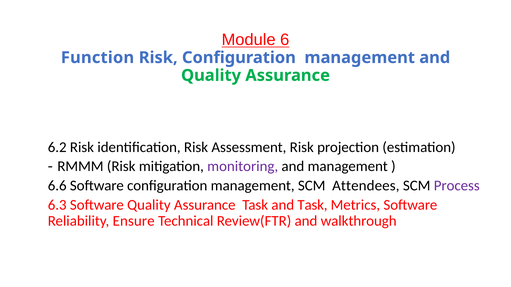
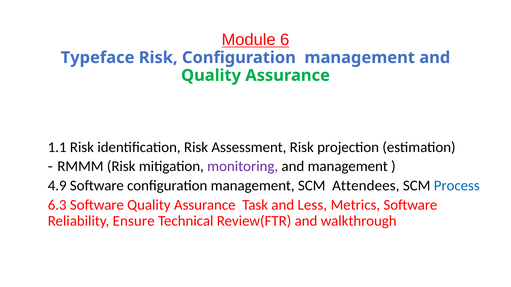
Function: Function -> Typeface
6.2: 6.2 -> 1.1
6.6: 6.6 -> 4.9
Process colour: purple -> blue
and Task: Task -> Less
